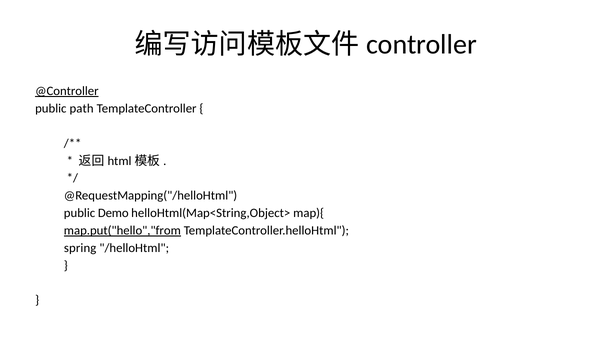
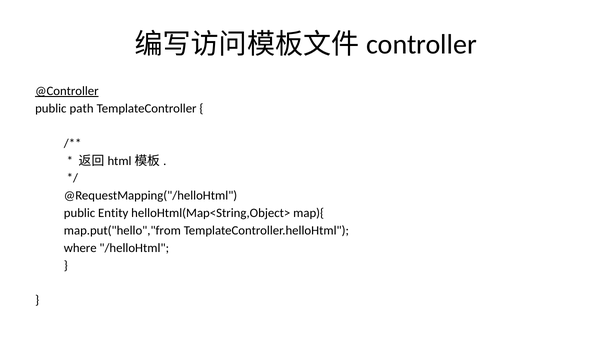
Demo: Demo -> Entity
map.put("hello","from underline: present -> none
spring: spring -> where
